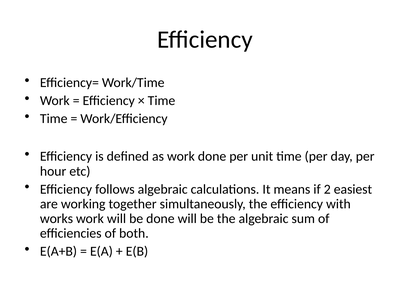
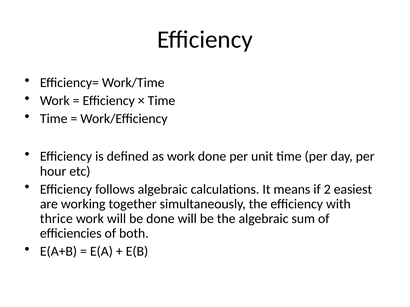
works: works -> thrice
